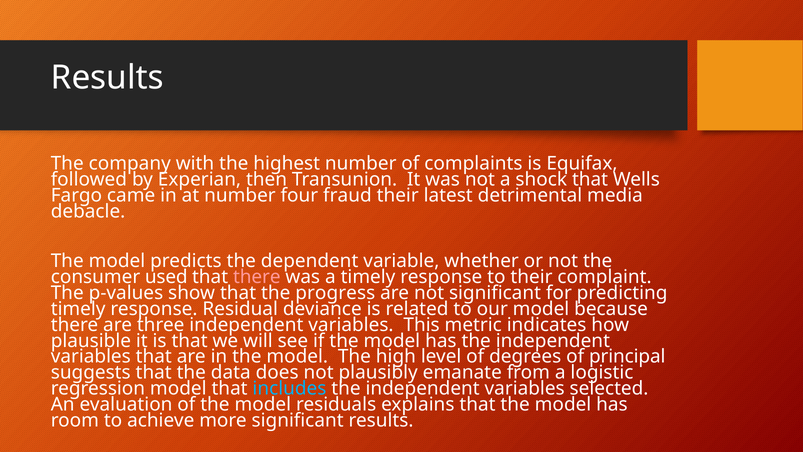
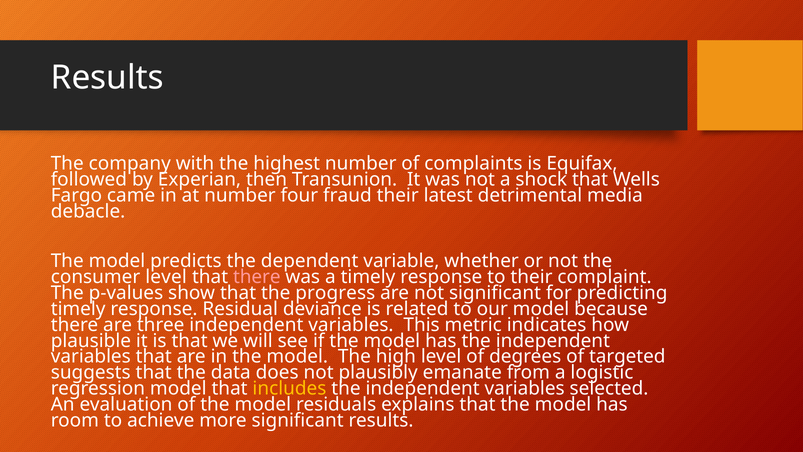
consumer used: used -> level
principal: principal -> targeted
includes colour: light blue -> yellow
